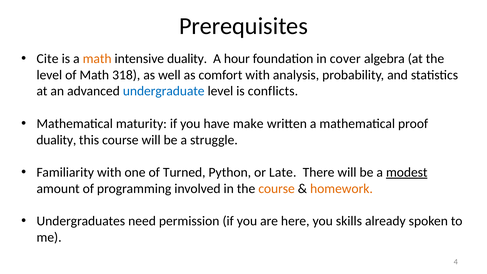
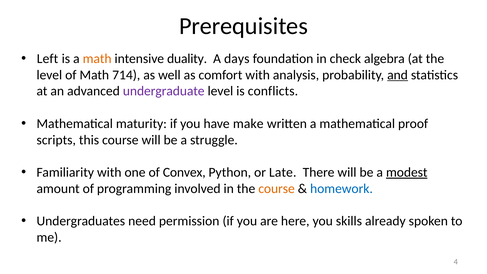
Cite: Cite -> Left
hour: hour -> days
cover: cover -> check
318: 318 -> 714
and underline: none -> present
undergraduate colour: blue -> purple
duality at (56, 140): duality -> scripts
Turned: Turned -> Convex
homework colour: orange -> blue
